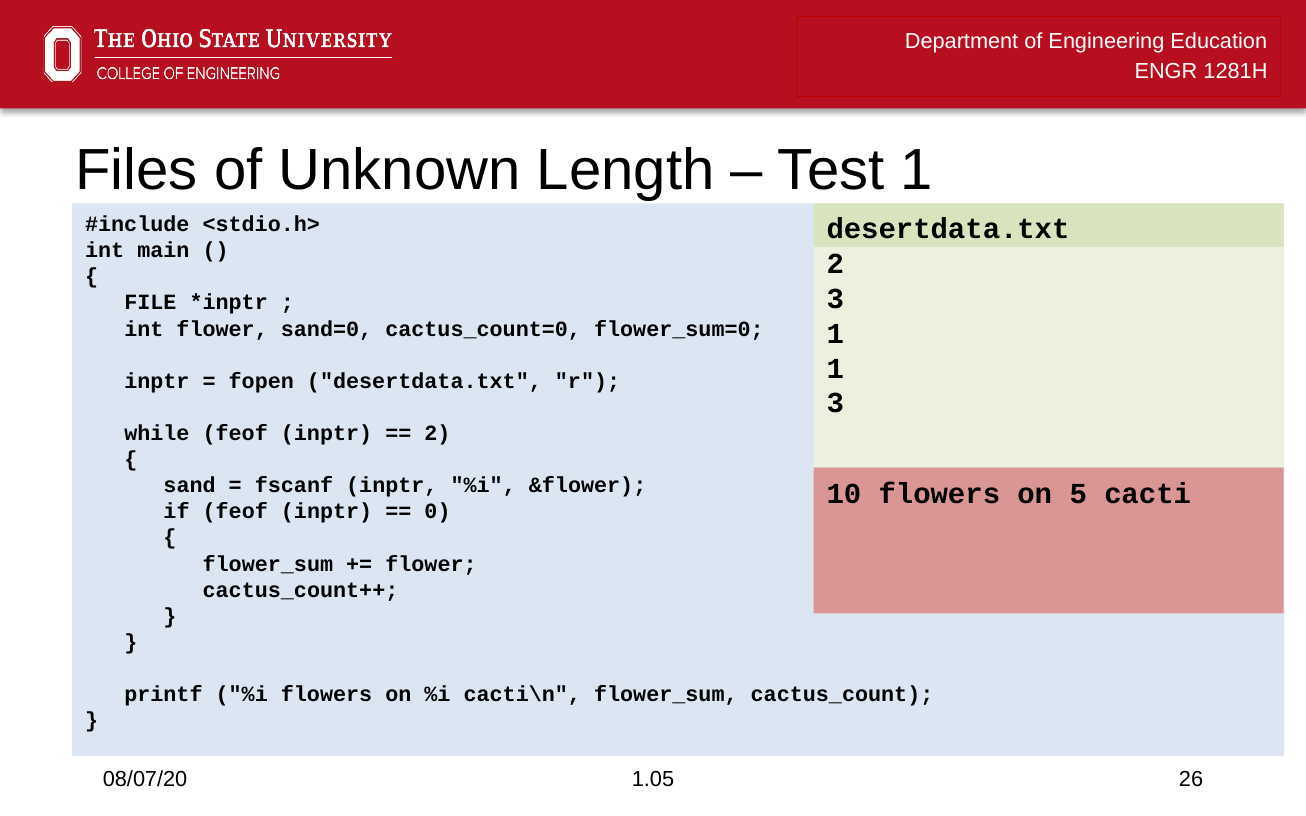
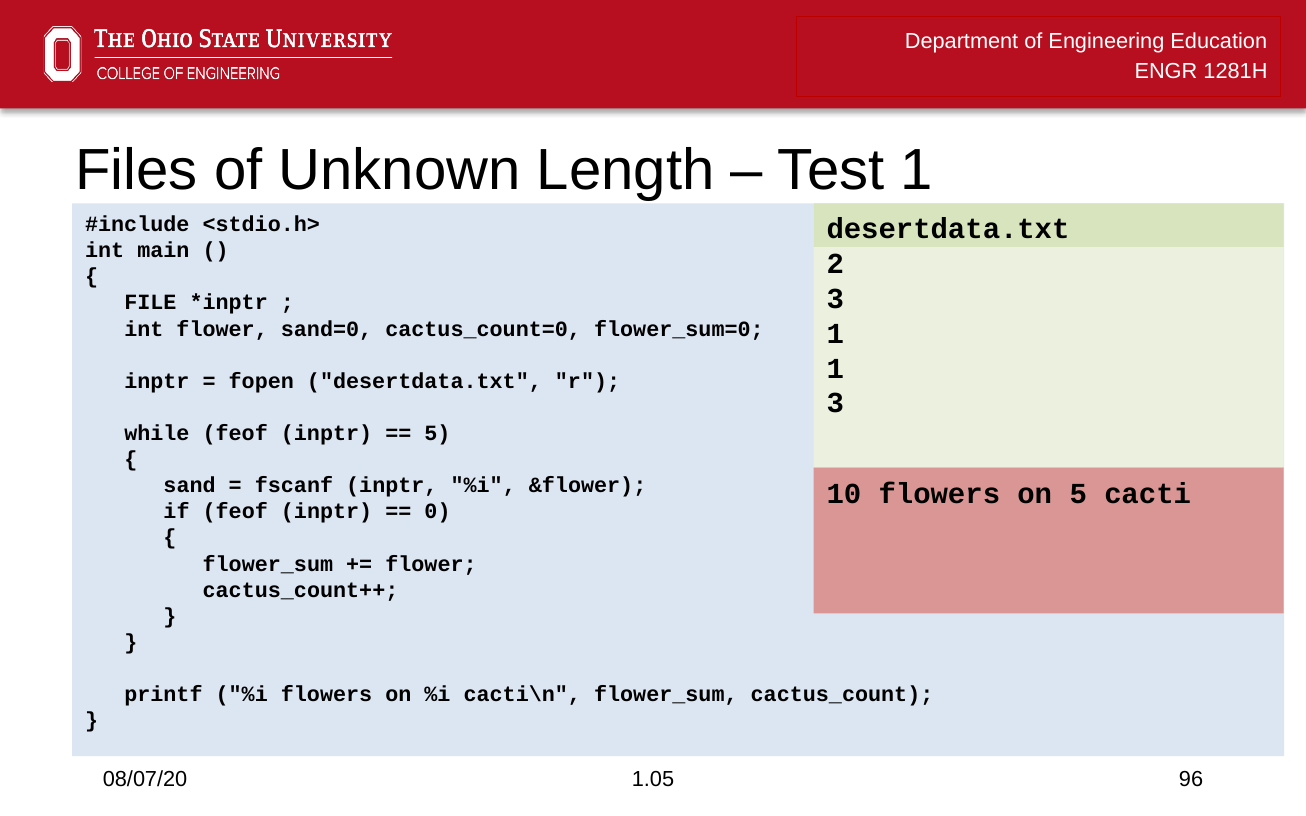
2 at (437, 433): 2 -> 5
26: 26 -> 96
